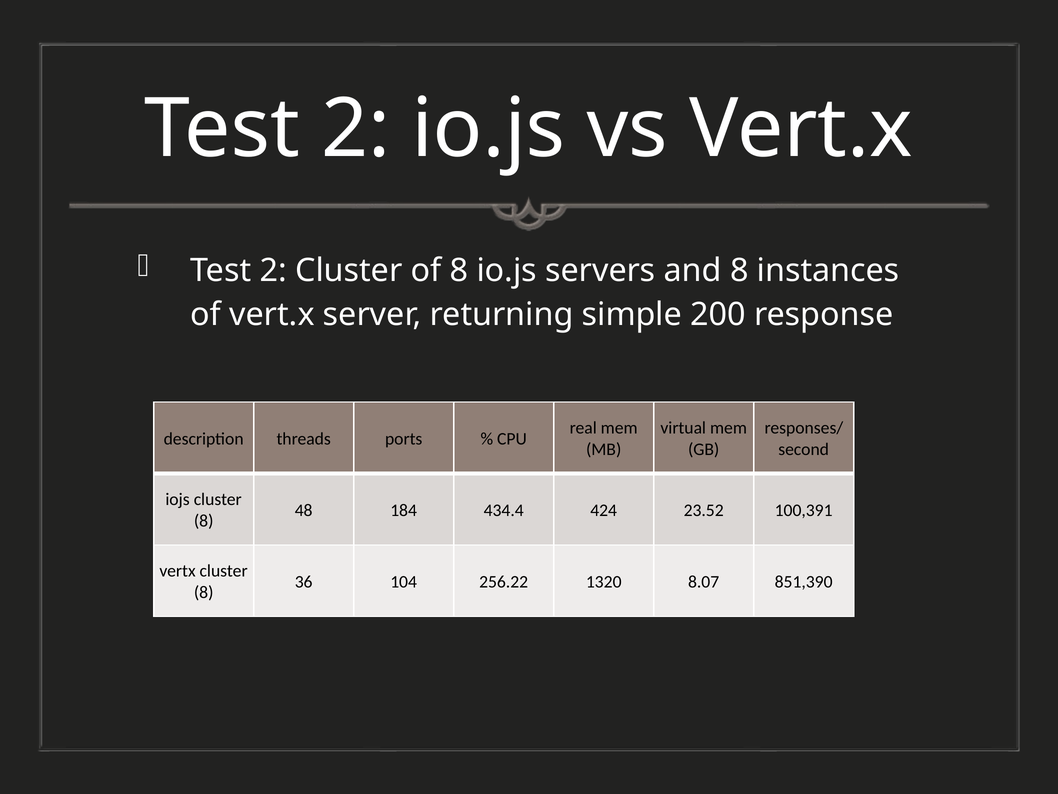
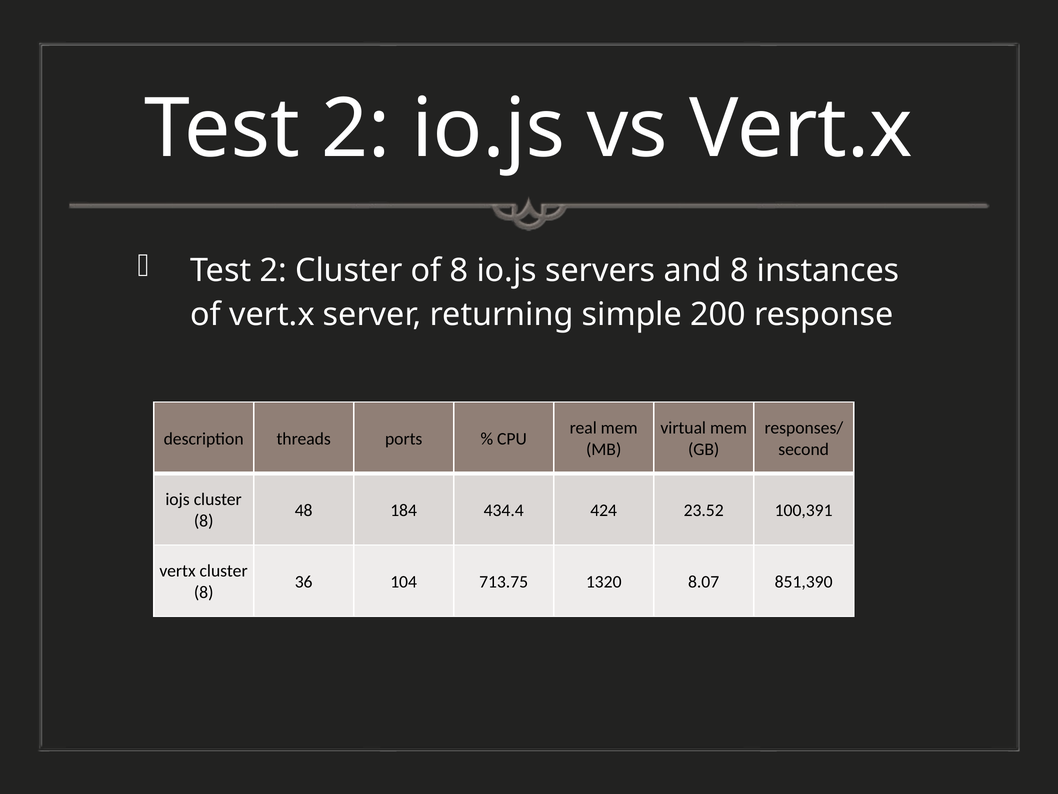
256.22: 256.22 -> 713.75
